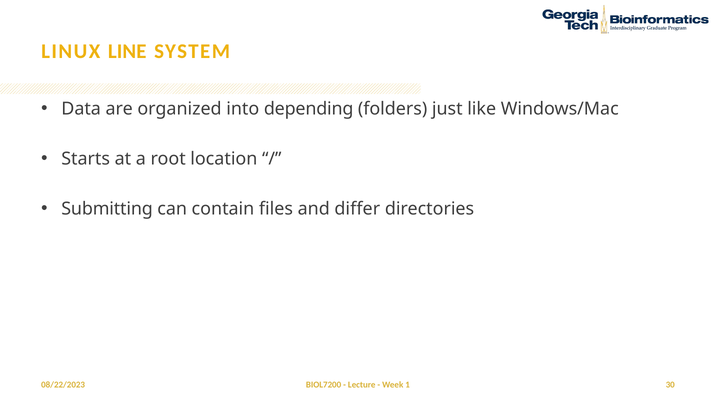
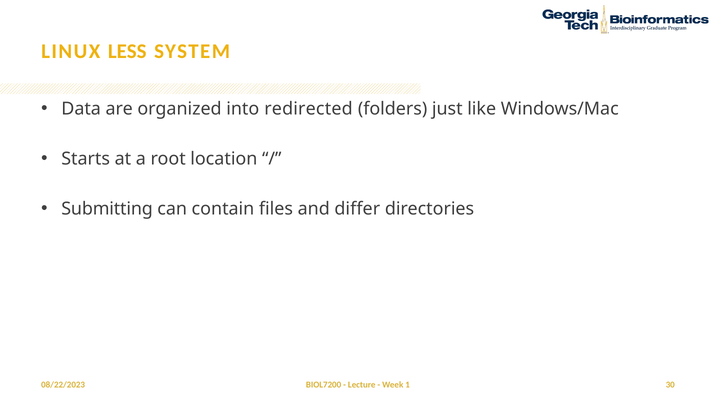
LINE: LINE -> LESS
depending: depending -> redirected
